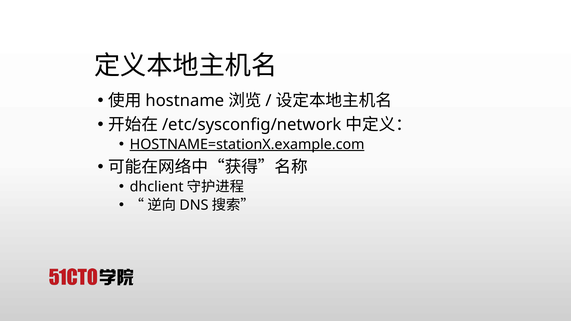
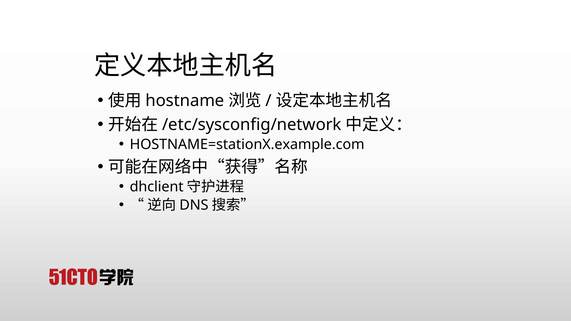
HOSTNAME=stationX.example.com underline: present -> none
